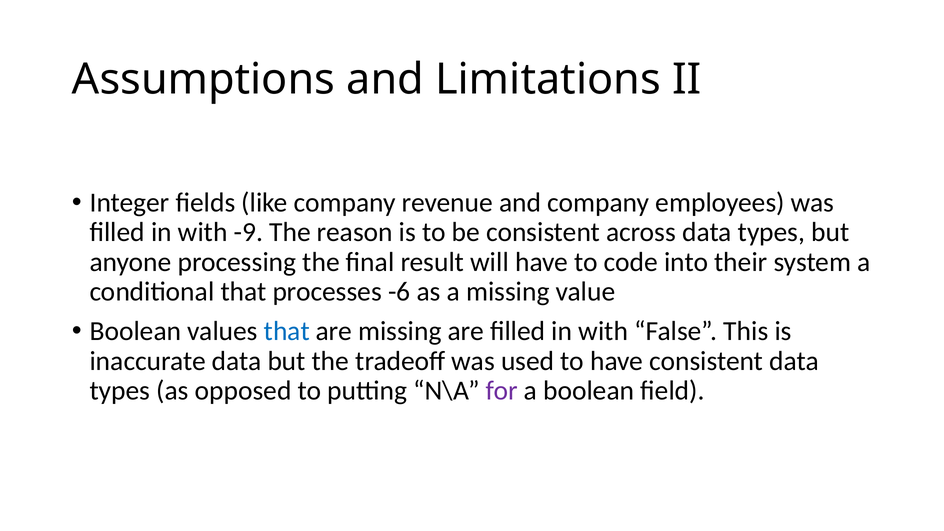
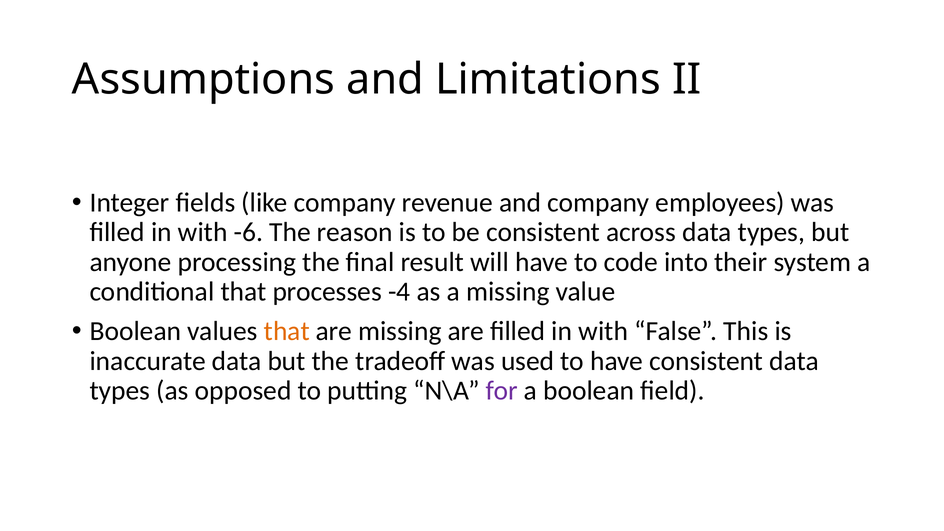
-9: -9 -> -6
-6: -6 -> -4
that at (287, 331) colour: blue -> orange
